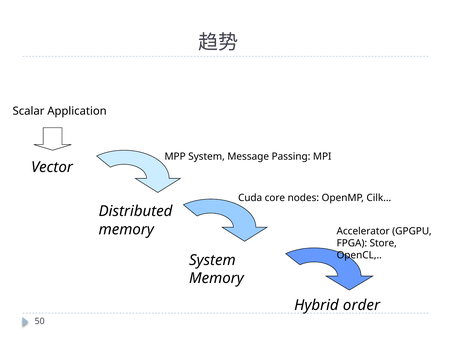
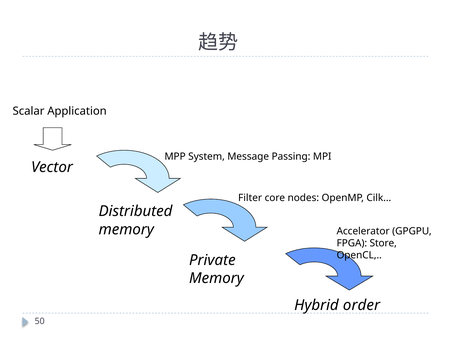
Cuda: Cuda -> Filter
System at (212, 260): System -> Private
